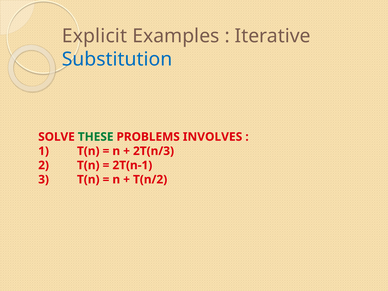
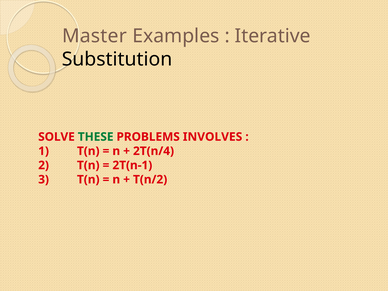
Explicit: Explicit -> Master
Substitution colour: blue -> black
2T(n/3: 2T(n/3 -> 2T(n/4
